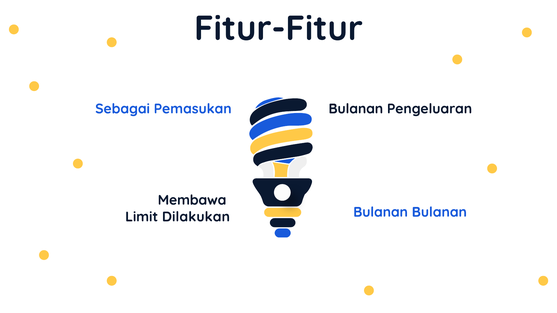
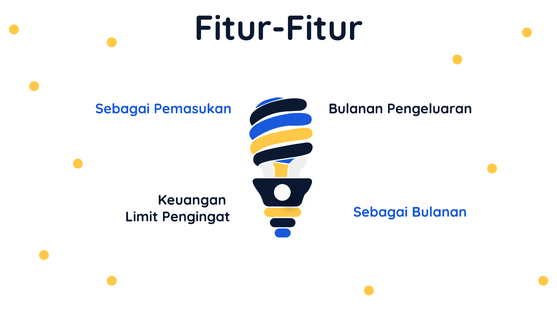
Membawa: Membawa -> Keuangan
Bulanan at (381, 212): Bulanan -> Sebagai
Dilakukan: Dilakukan -> Pengingat
